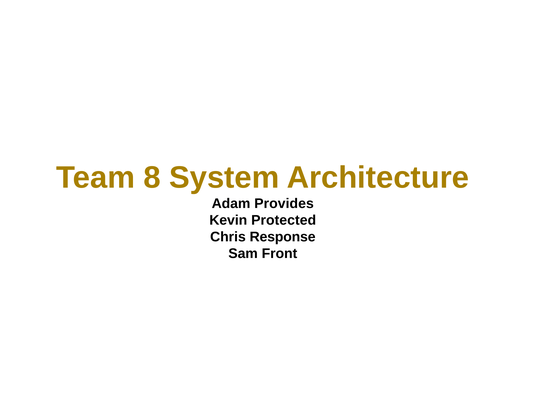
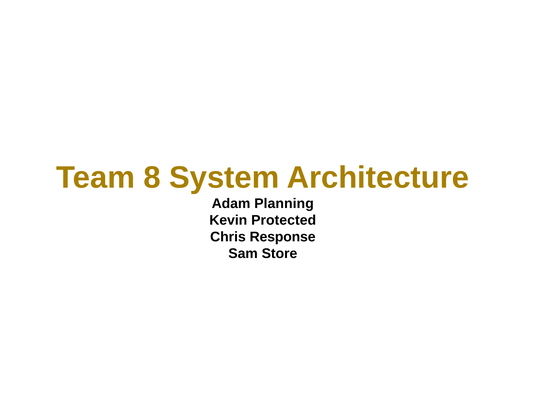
Provides: Provides -> Planning
Front: Front -> Store
